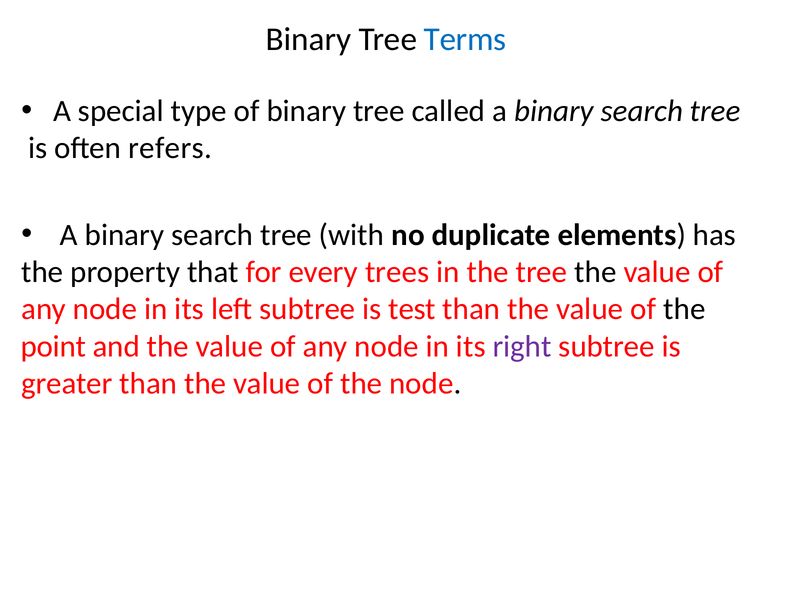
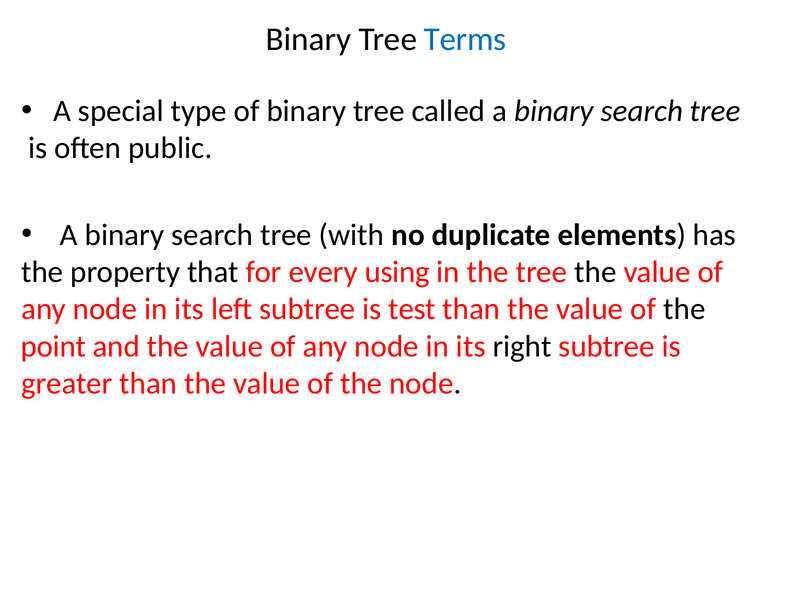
refers: refers -> public
trees: trees -> using
right colour: purple -> black
